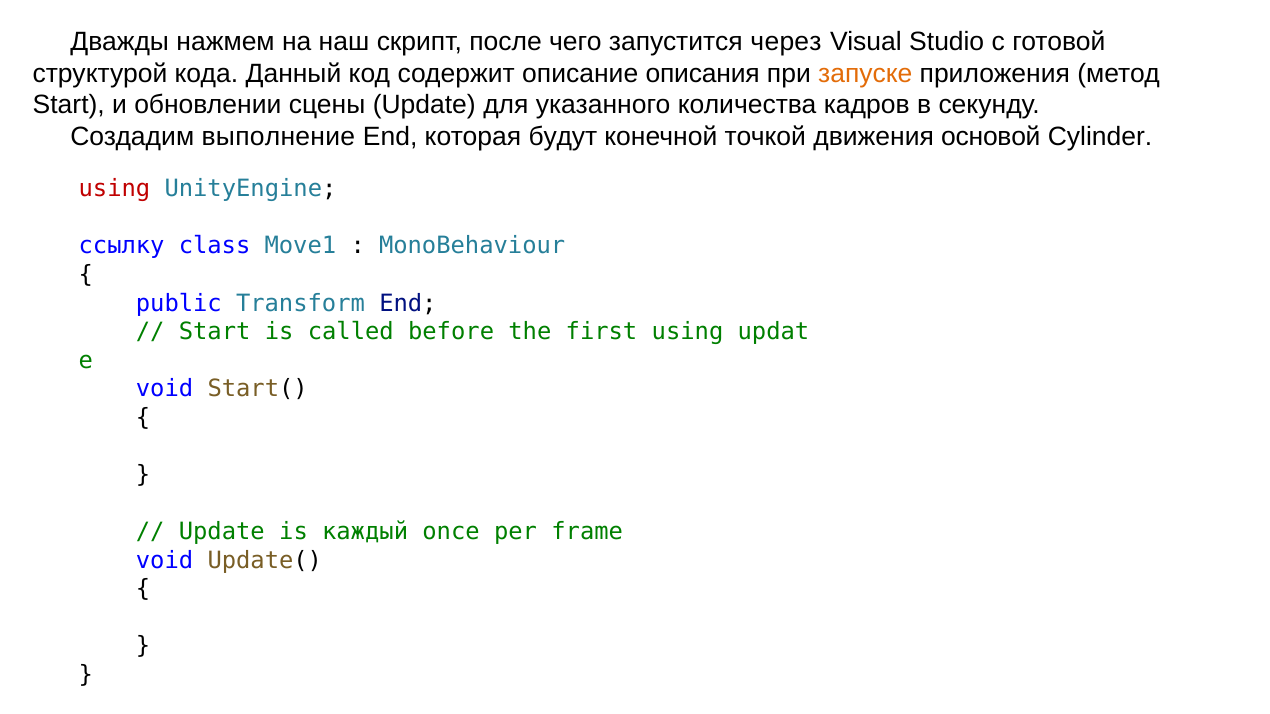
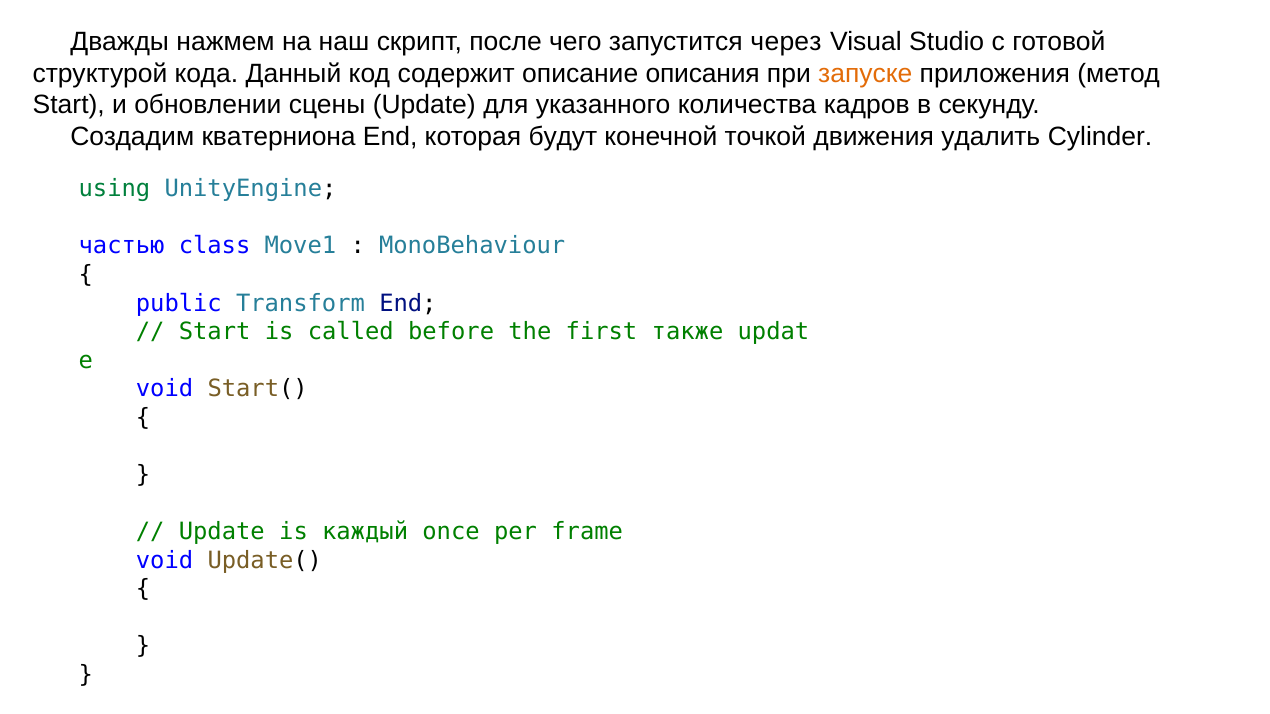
выполнение: выполнение -> кватерниона
основой: основой -> удалить
using at (114, 189) colour: red -> green
ссылку: ссылку -> частью
first using: using -> также
